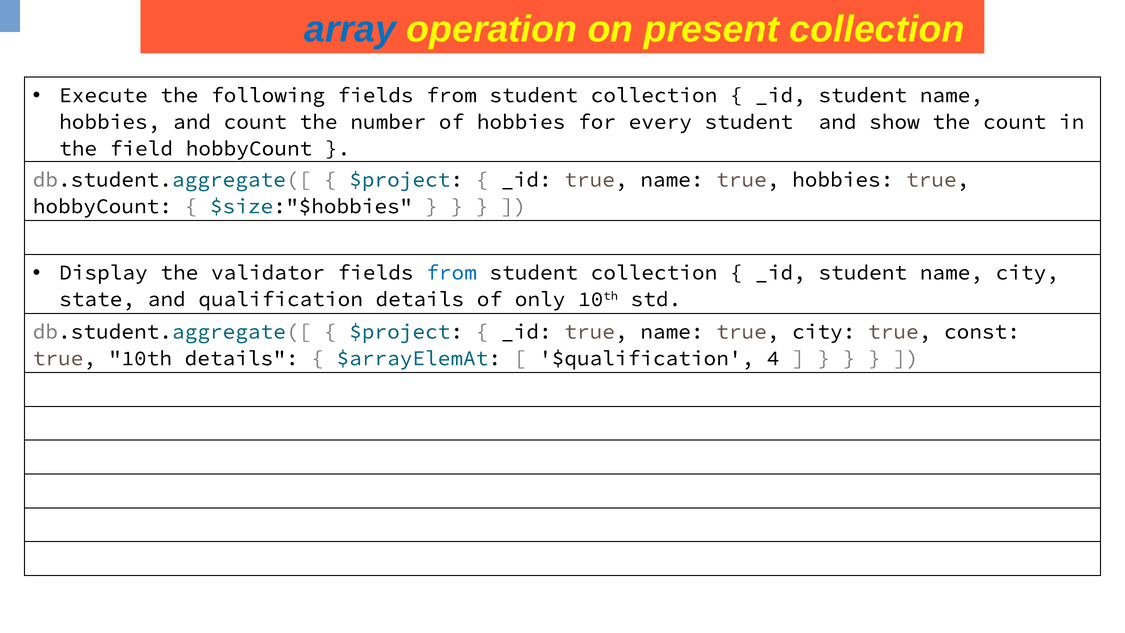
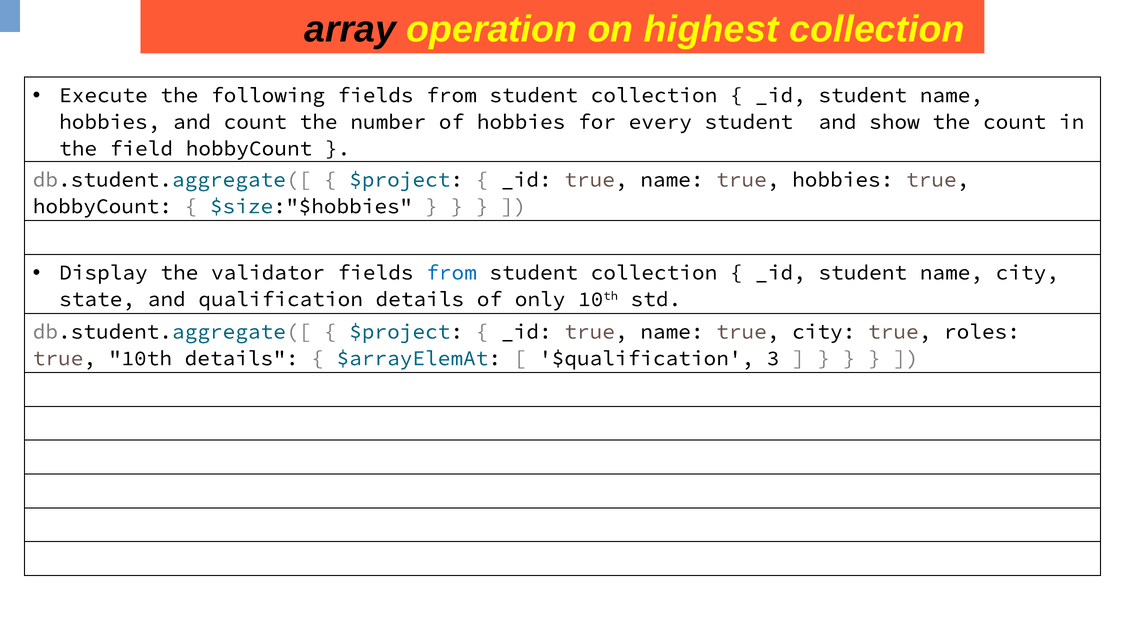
array colour: blue -> black
present: present -> highest
const: const -> roles
4: 4 -> 3
